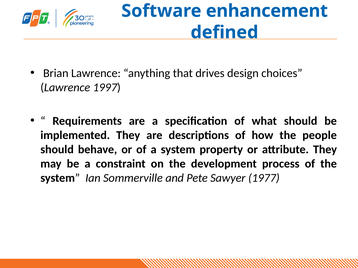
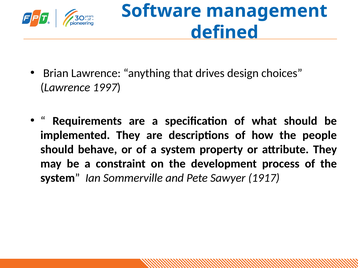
enhancement: enhancement -> management
1977: 1977 -> 1917
